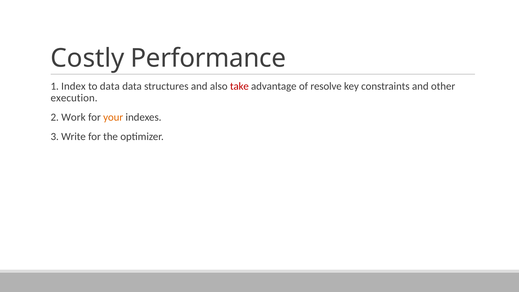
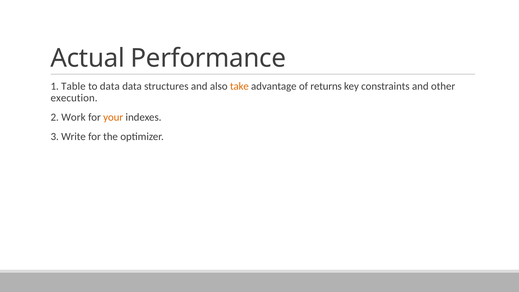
Costly: Costly -> Actual
Index: Index -> Table
take colour: red -> orange
resolve: resolve -> returns
